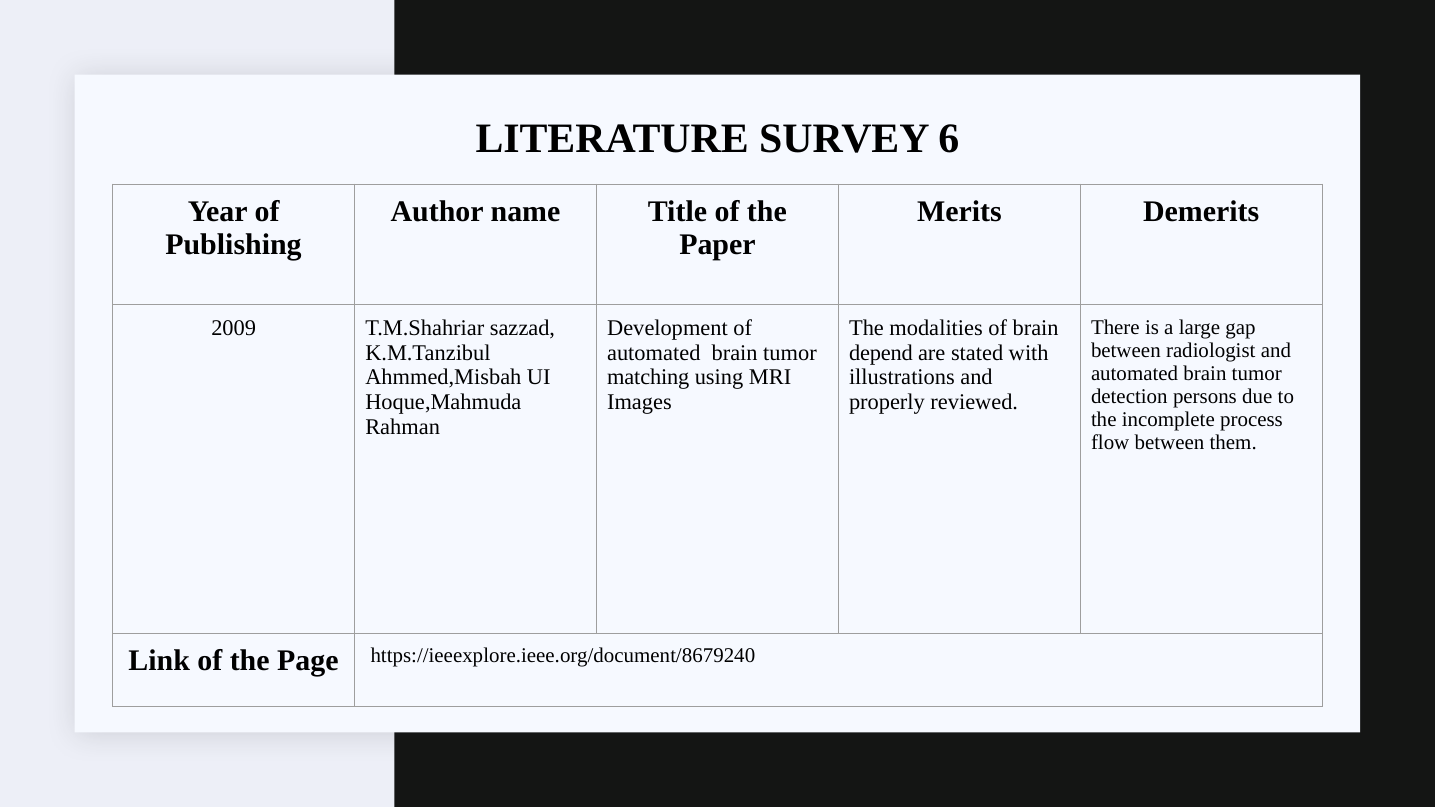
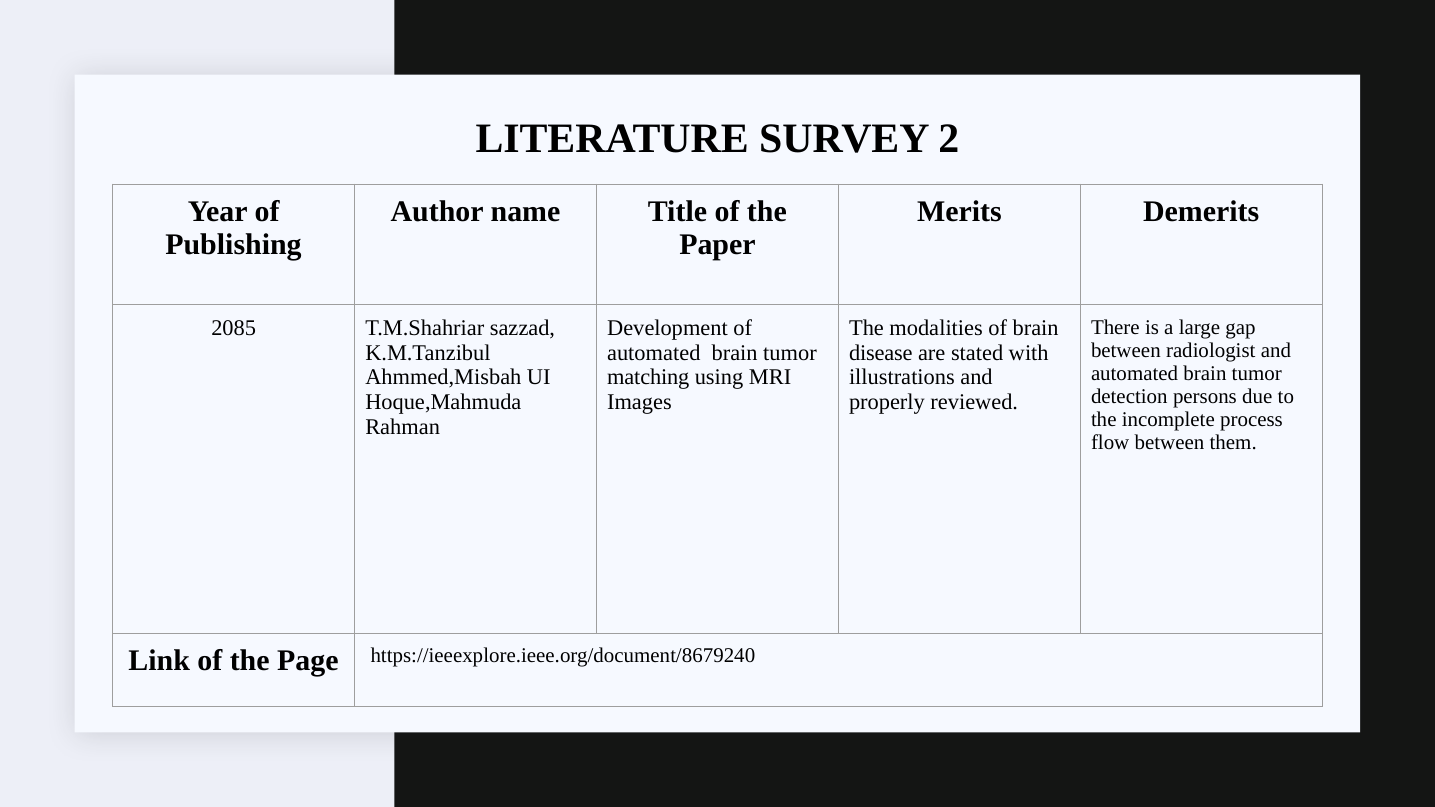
6: 6 -> 2
2009: 2009 -> 2085
depend: depend -> disease
